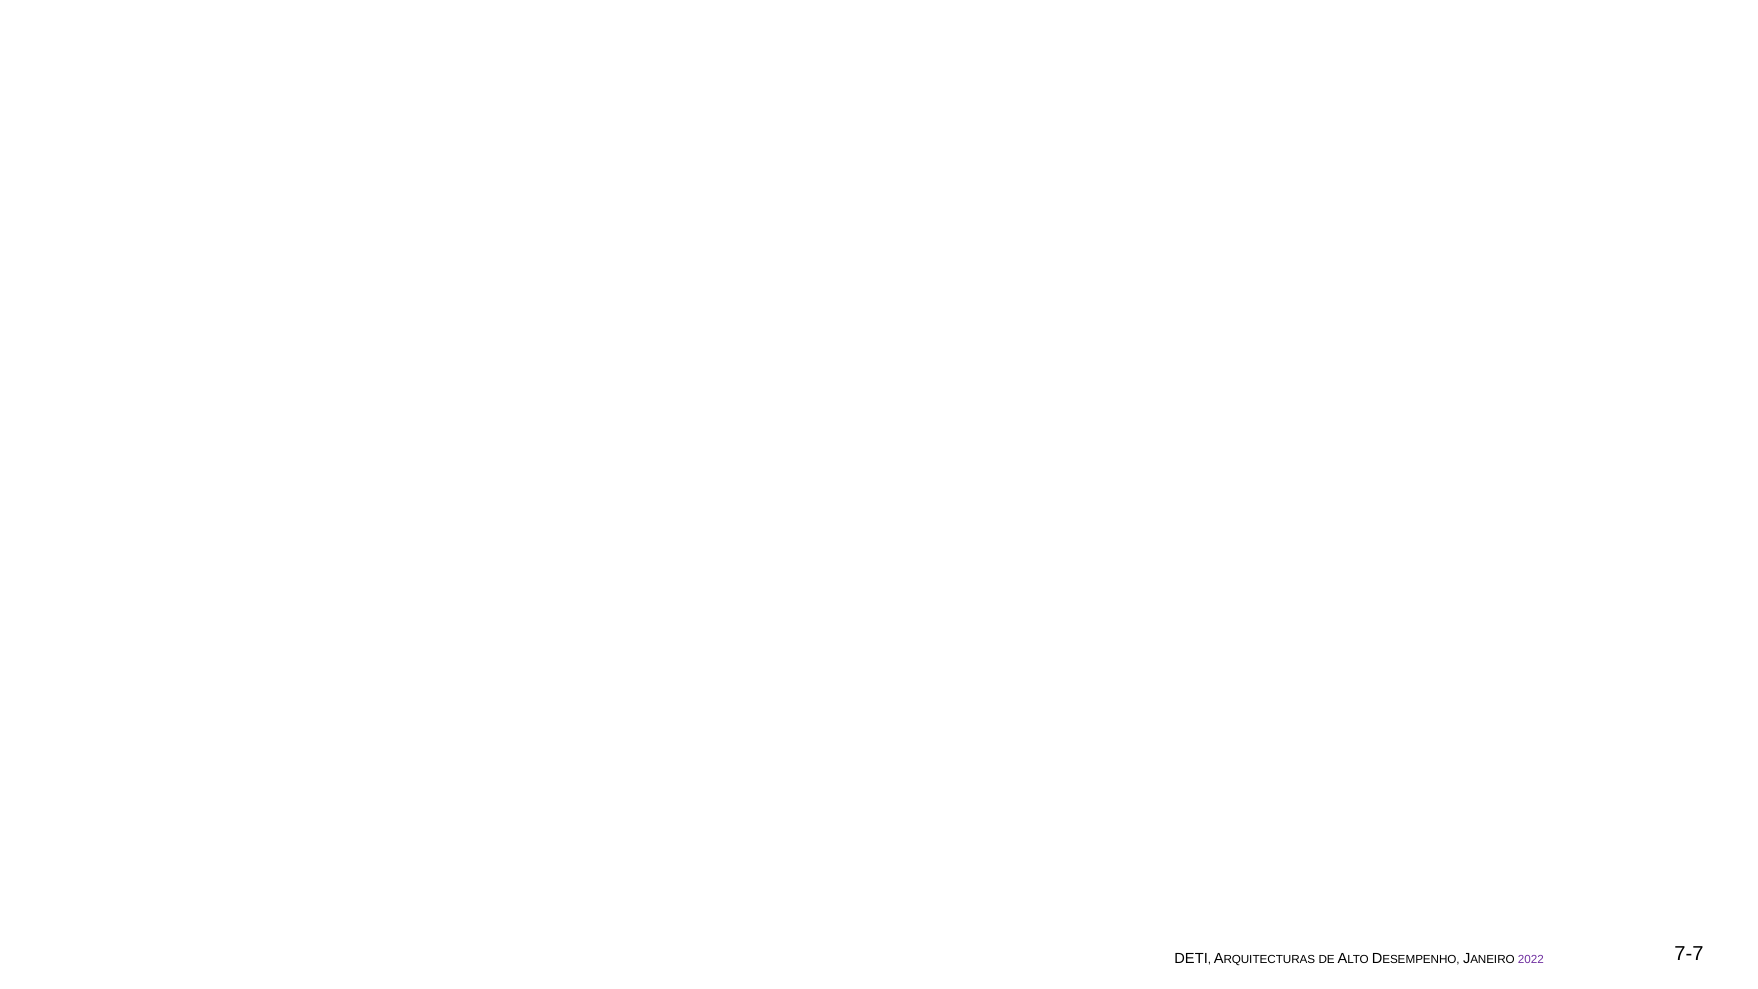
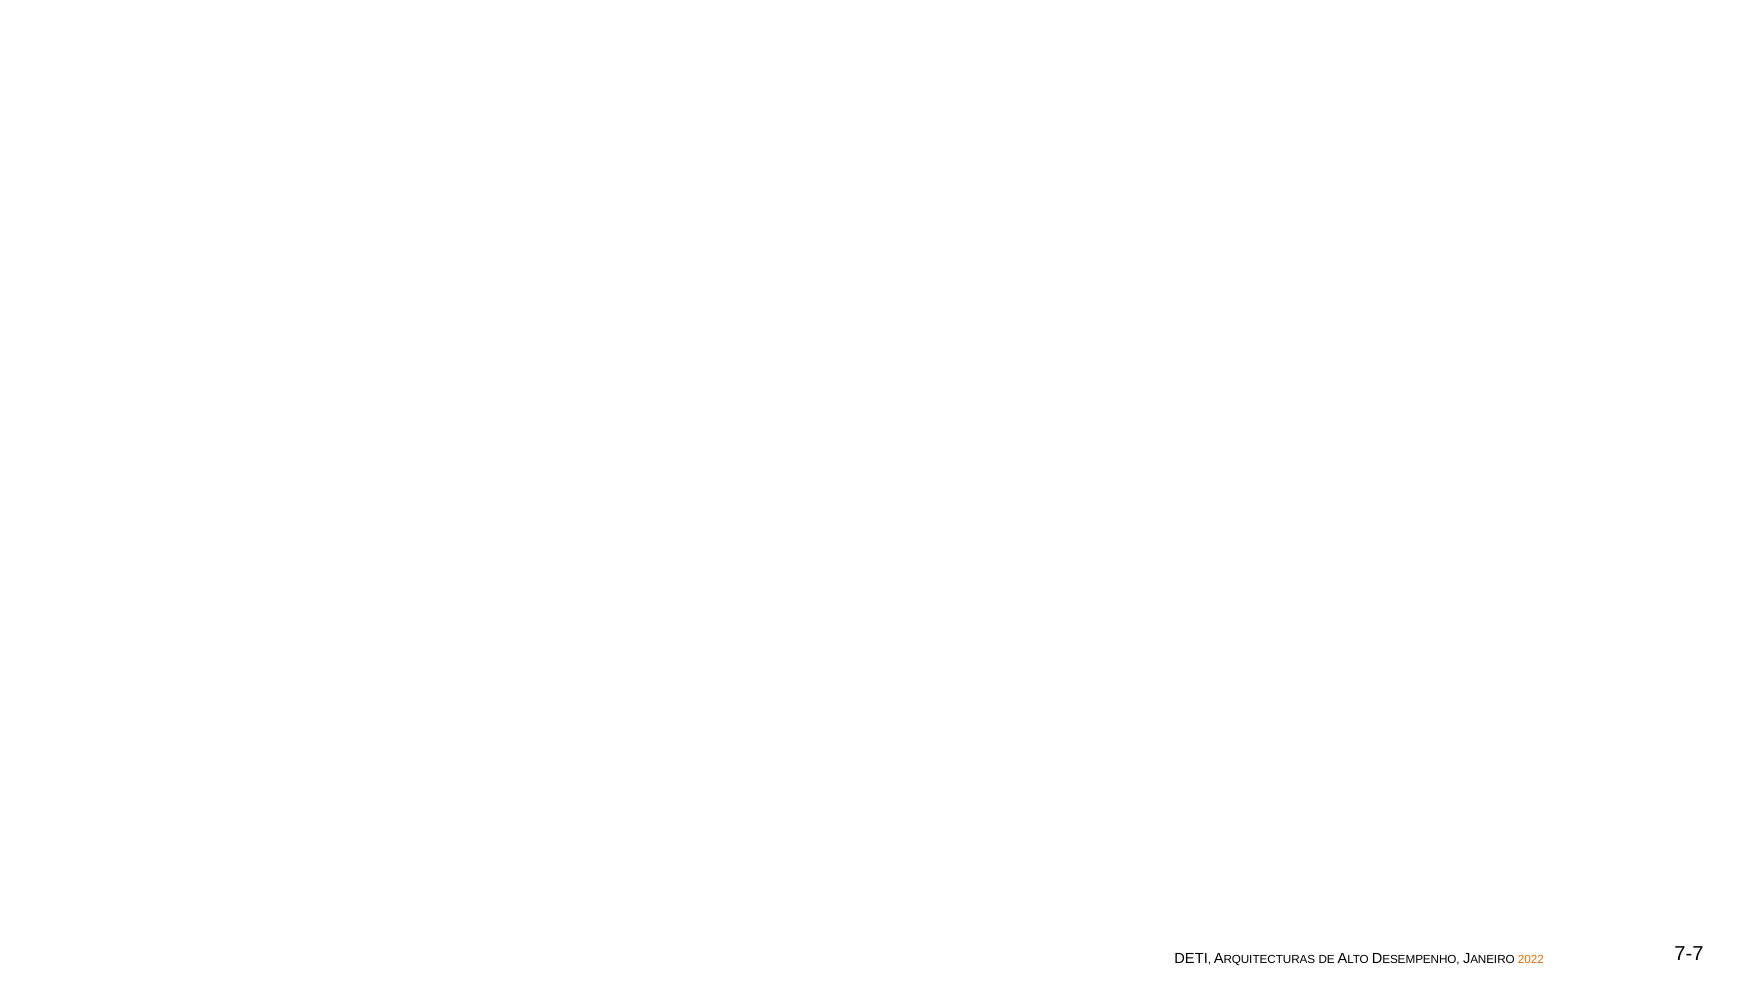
2022 colour: purple -> orange
